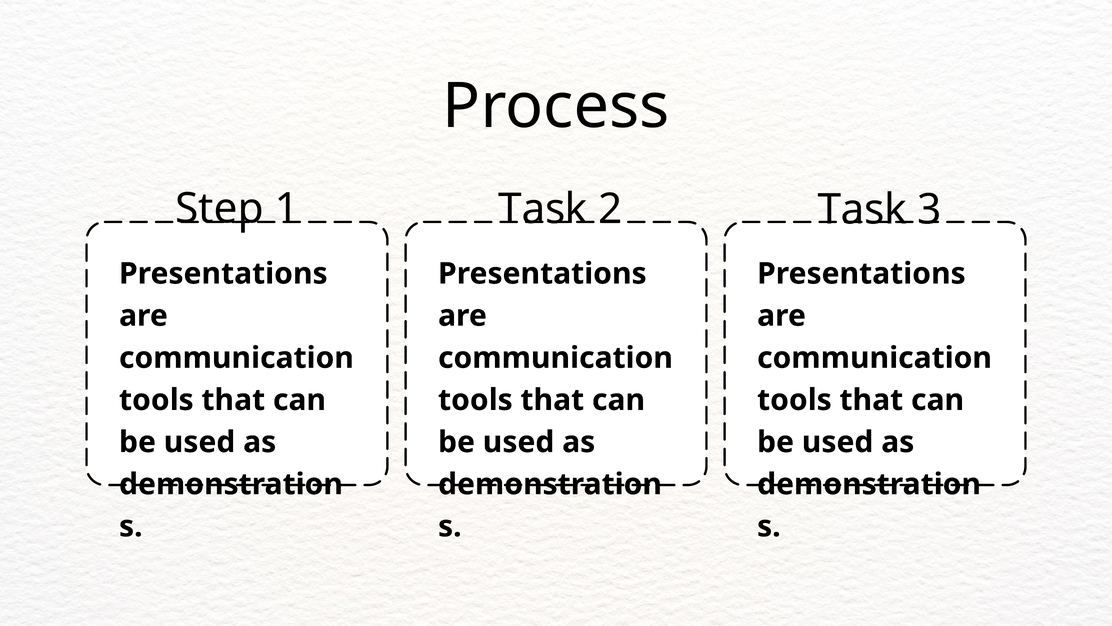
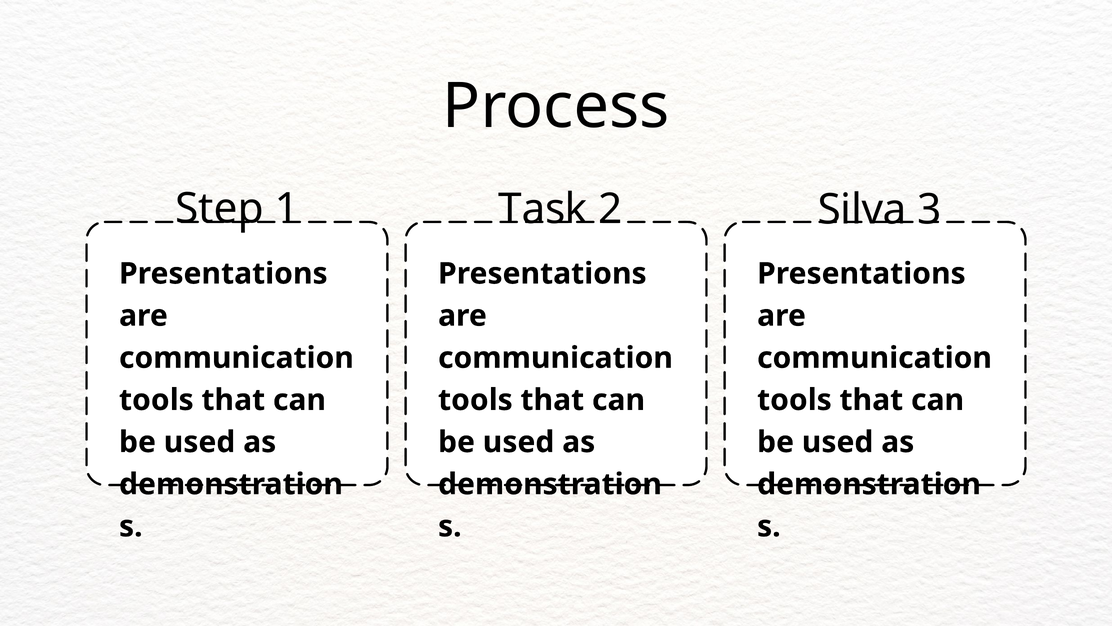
2 Task: Task -> Silva
